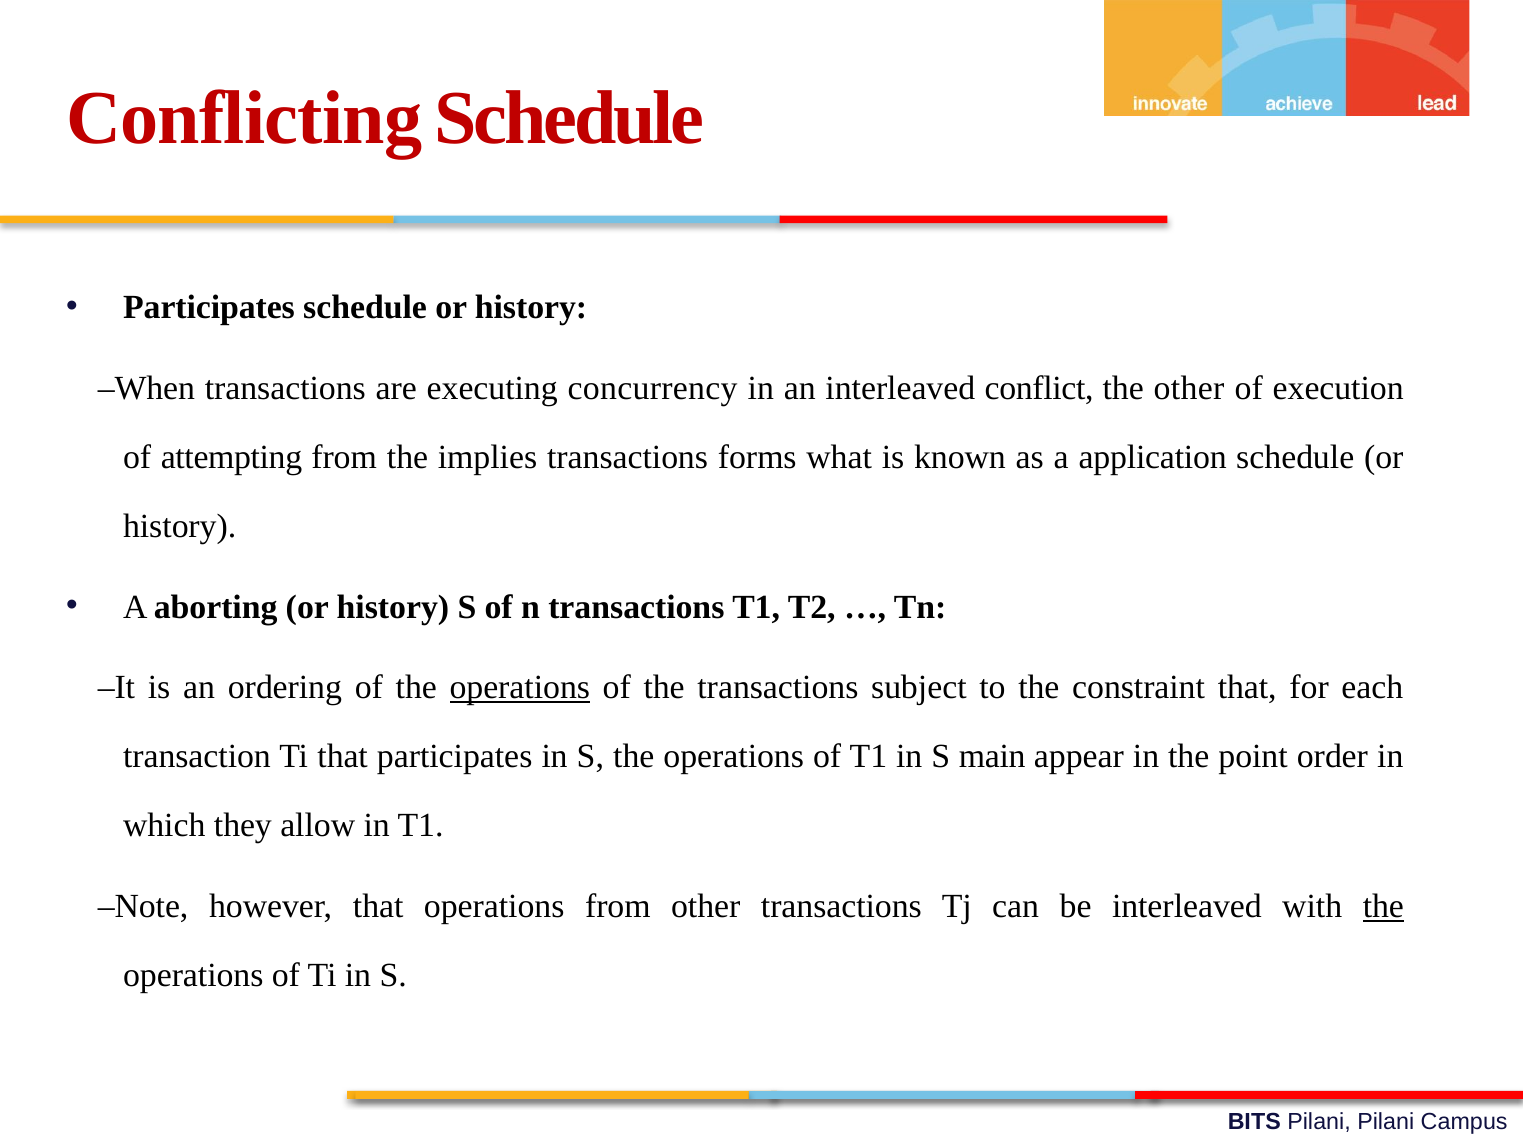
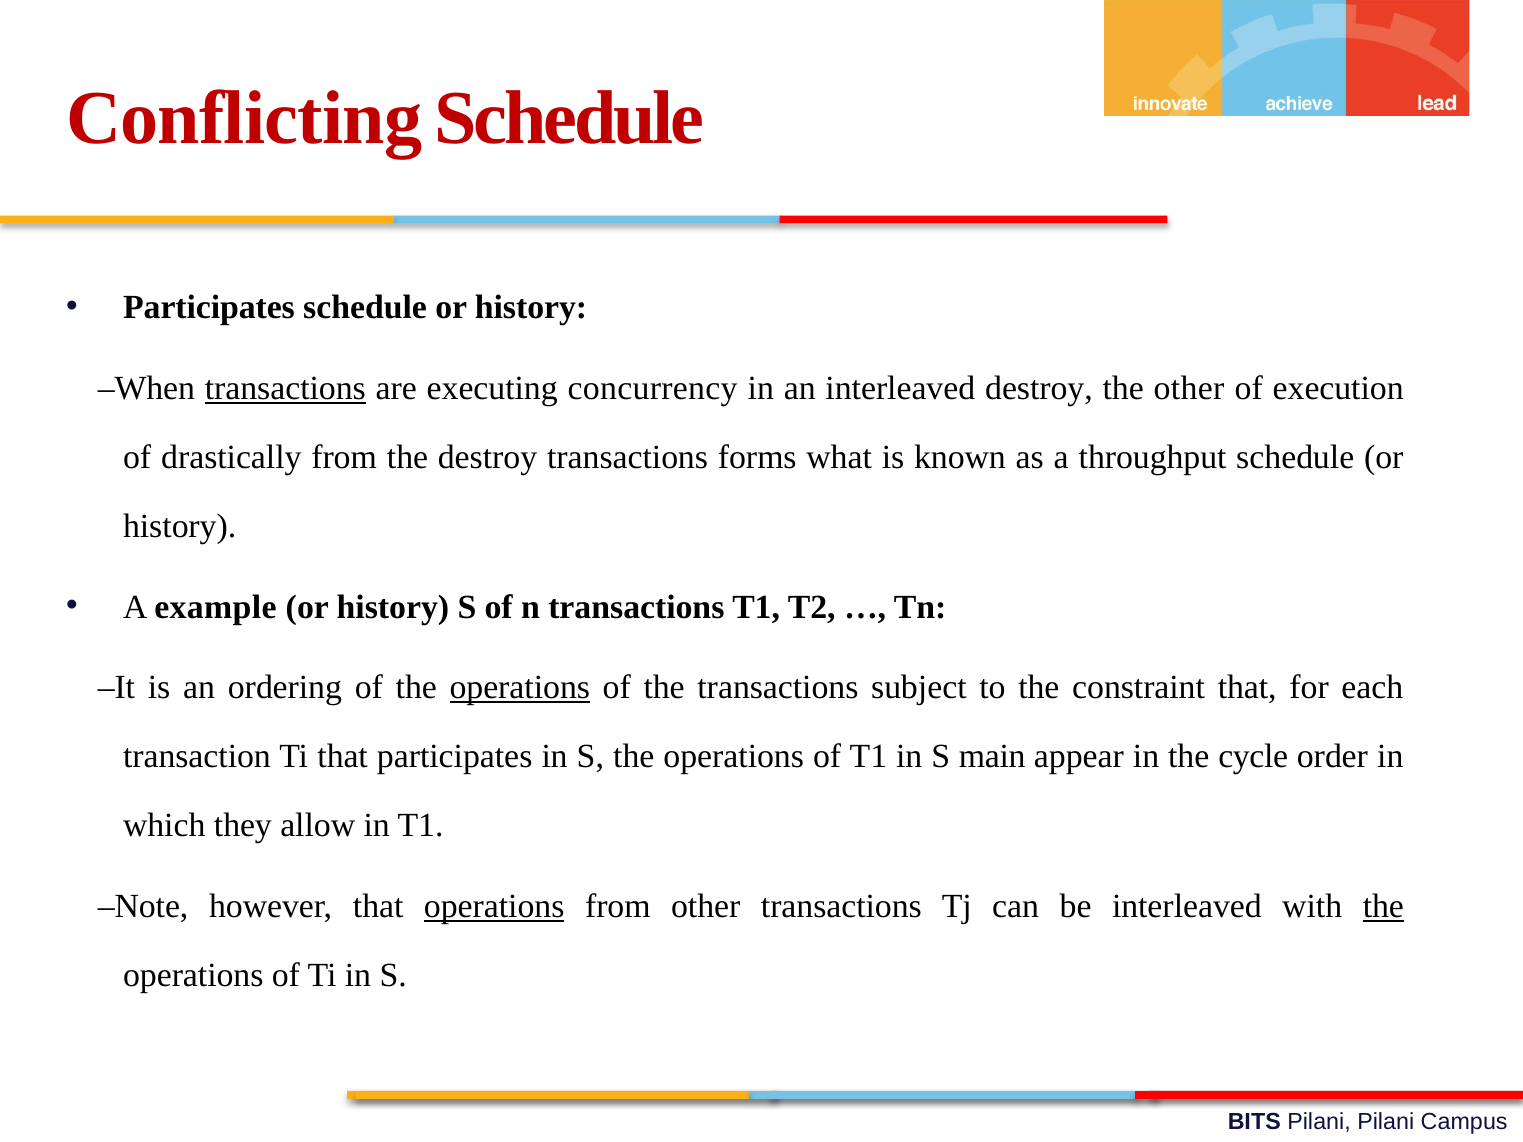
transactions at (285, 388) underline: none -> present
interleaved conflict: conflict -> destroy
attempting: attempting -> drastically
the implies: implies -> destroy
application: application -> throughput
aborting: aborting -> example
point: point -> cycle
operations at (494, 907) underline: none -> present
